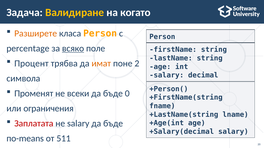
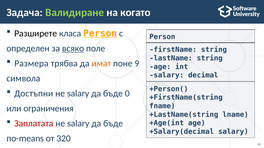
Валидиране colour: yellow -> light green
Разширете colour: orange -> black
Person at (100, 33) underline: none -> present
percentage: percentage -> определен
Процент: Процент -> Размера
2: 2 -> 9
Променят: Променят -> Достъпни
всеки at (78, 94): всеки -> salary
511: 511 -> 320
